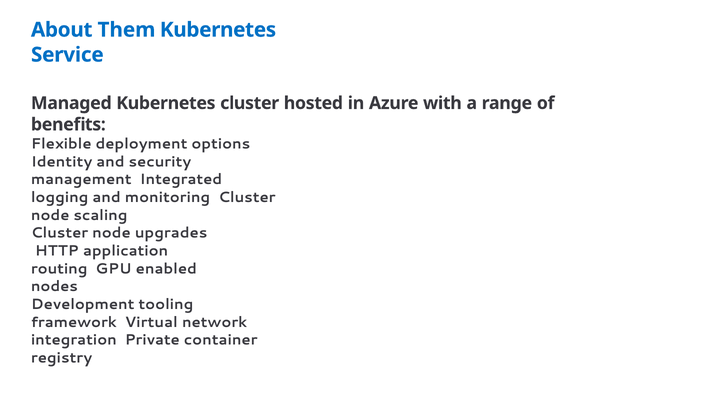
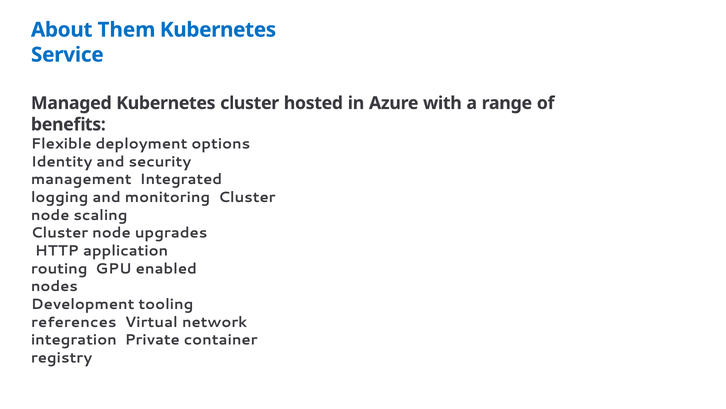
framework: framework -> references
